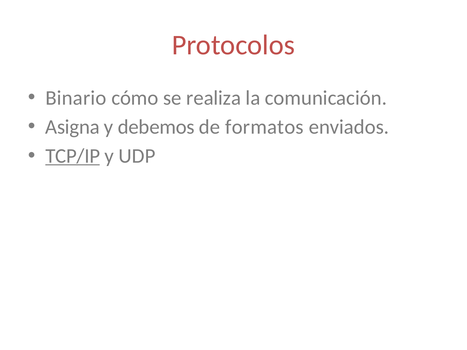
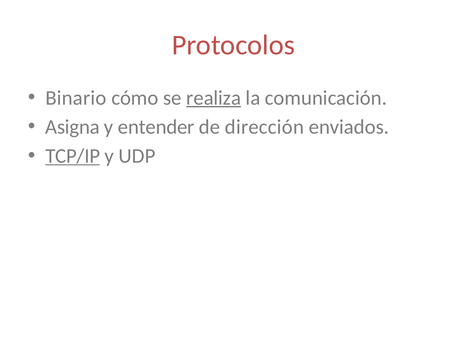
realiza underline: none -> present
debemos: debemos -> entender
formatos: formatos -> dirección
